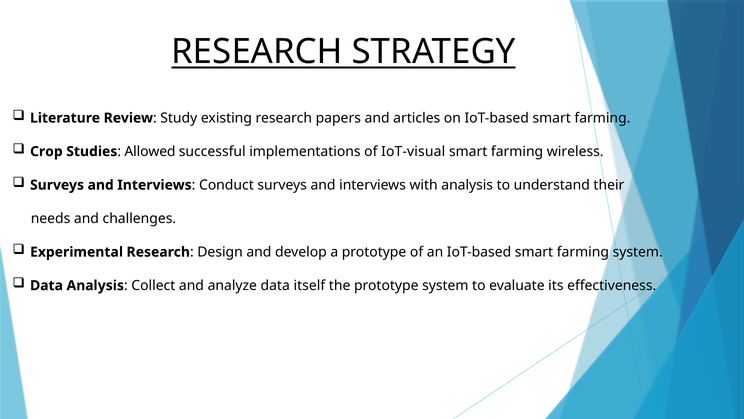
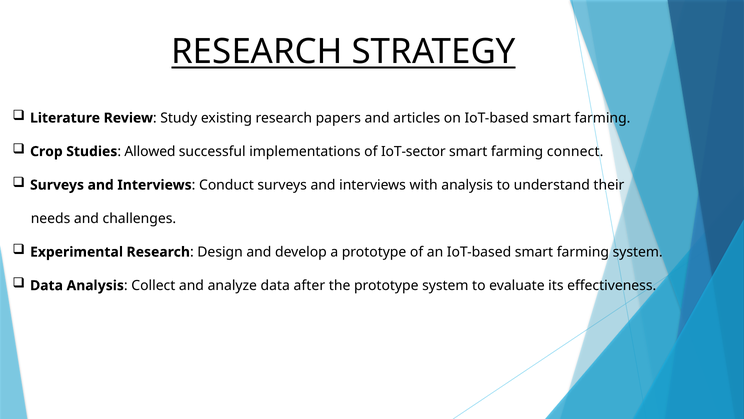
IoT-visual: IoT-visual -> IoT-sector
wireless: wireless -> connect
itself: itself -> after
